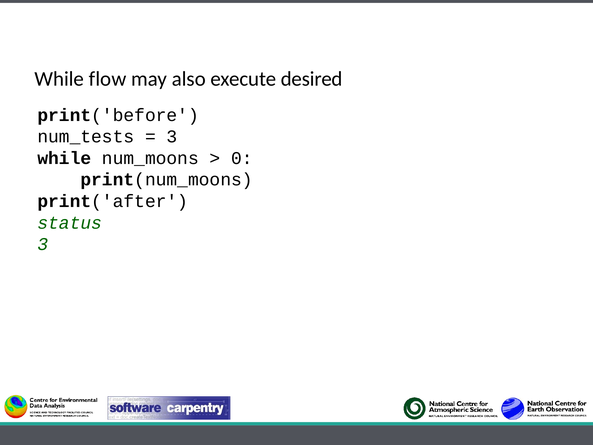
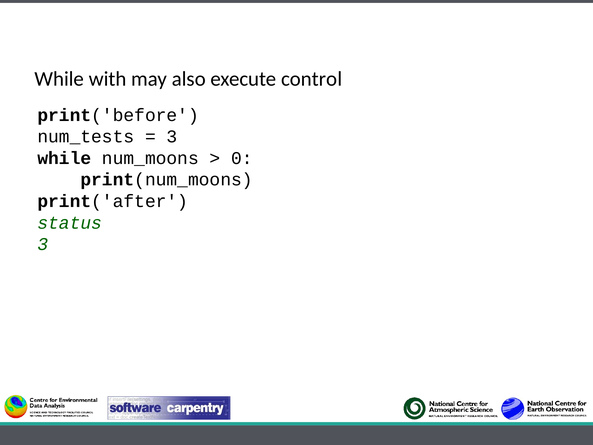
flow: flow -> with
desired: desired -> control
